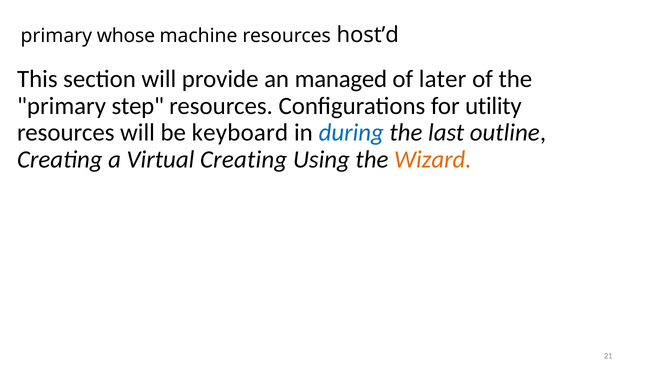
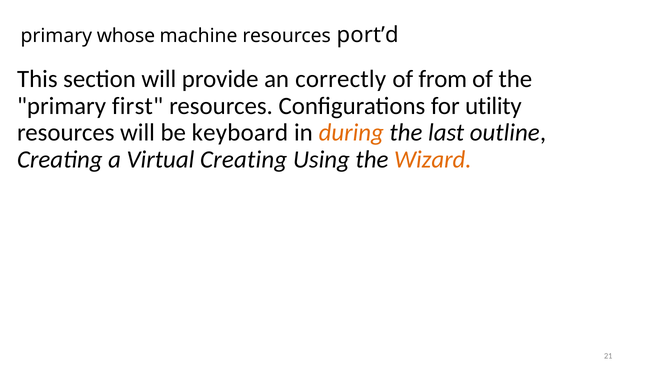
host’d: host’d -> port’d
managed: managed -> correctly
later: later -> from
step: step -> first
during colour: blue -> orange
